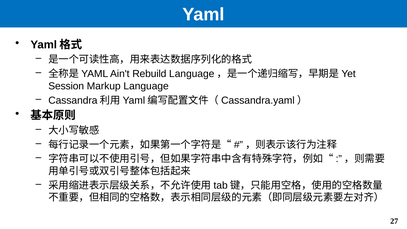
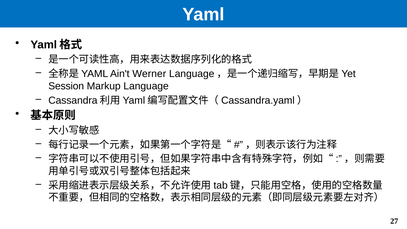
Rebuild: Rebuild -> Werner
